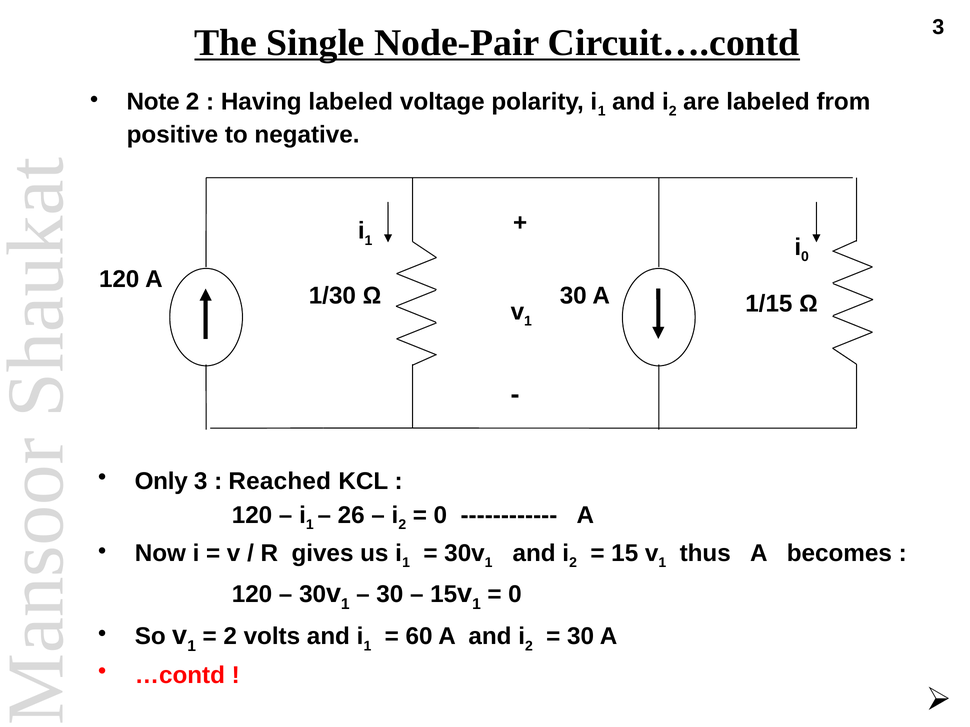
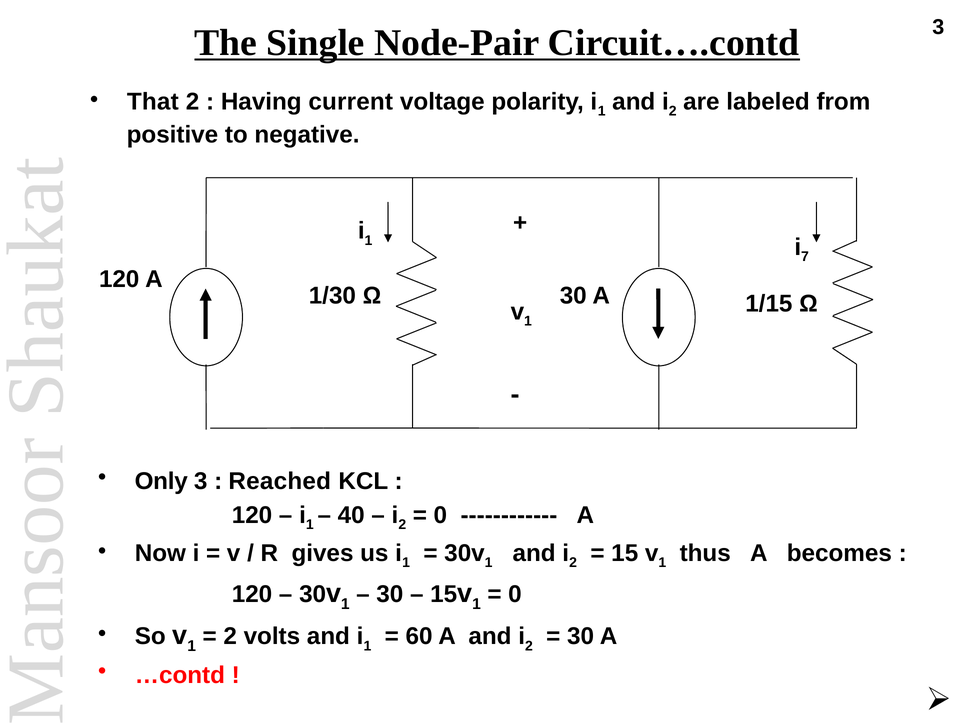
Note: Note -> That
Having labeled: labeled -> current
i 0: 0 -> 7
26: 26 -> 40
